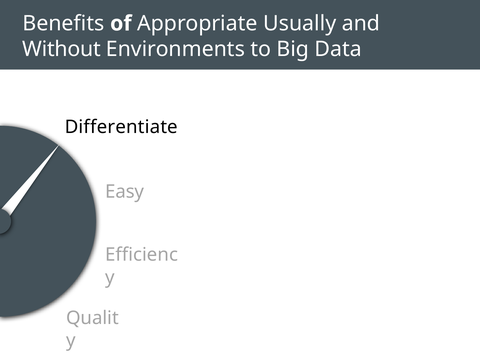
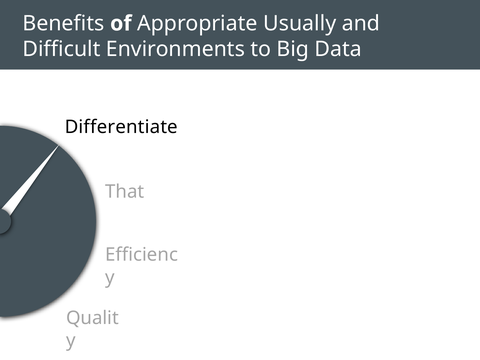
Without: Without -> Difficult
Easy: Easy -> That
